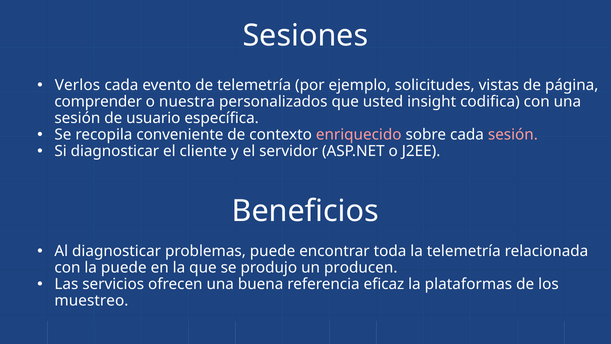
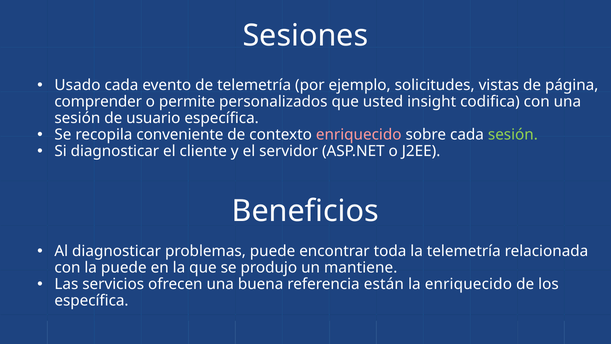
Verlos: Verlos -> Usado
nuestra: nuestra -> permite
sesión at (513, 135) colour: pink -> light green
producen: producen -> mantiene
eficaz: eficaz -> están
la plataformas: plataformas -> enriquecido
muestreo at (91, 301): muestreo -> específica
